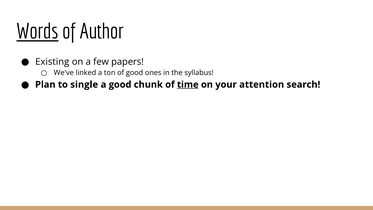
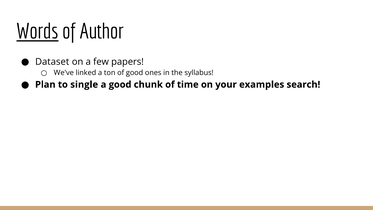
Existing: Existing -> Dataset
time underline: present -> none
attention: attention -> examples
